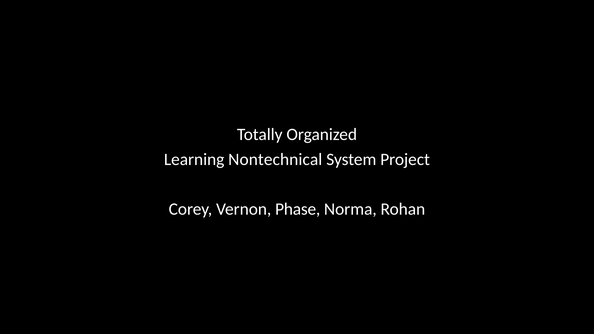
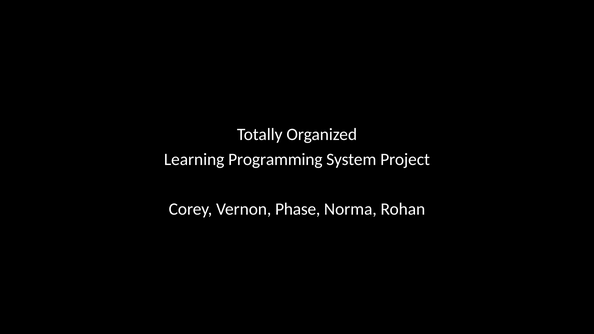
Nontechnical: Nontechnical -> Programming
